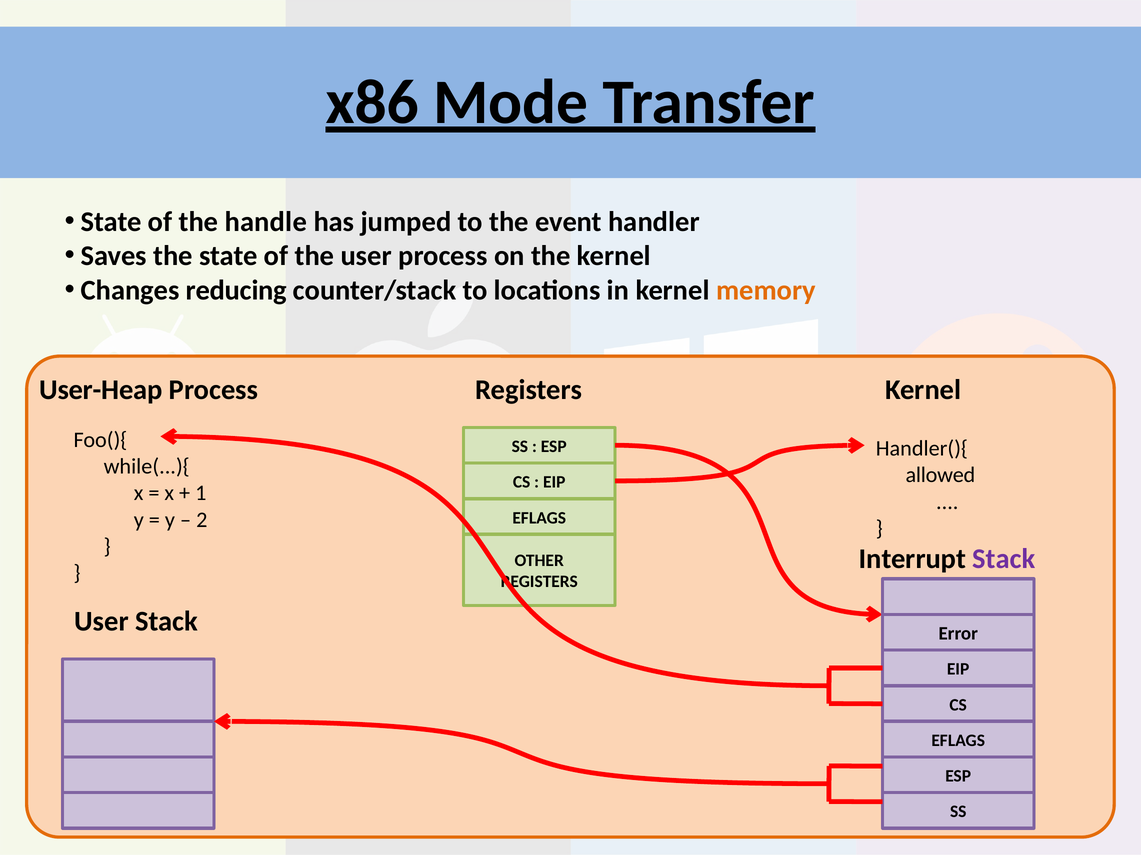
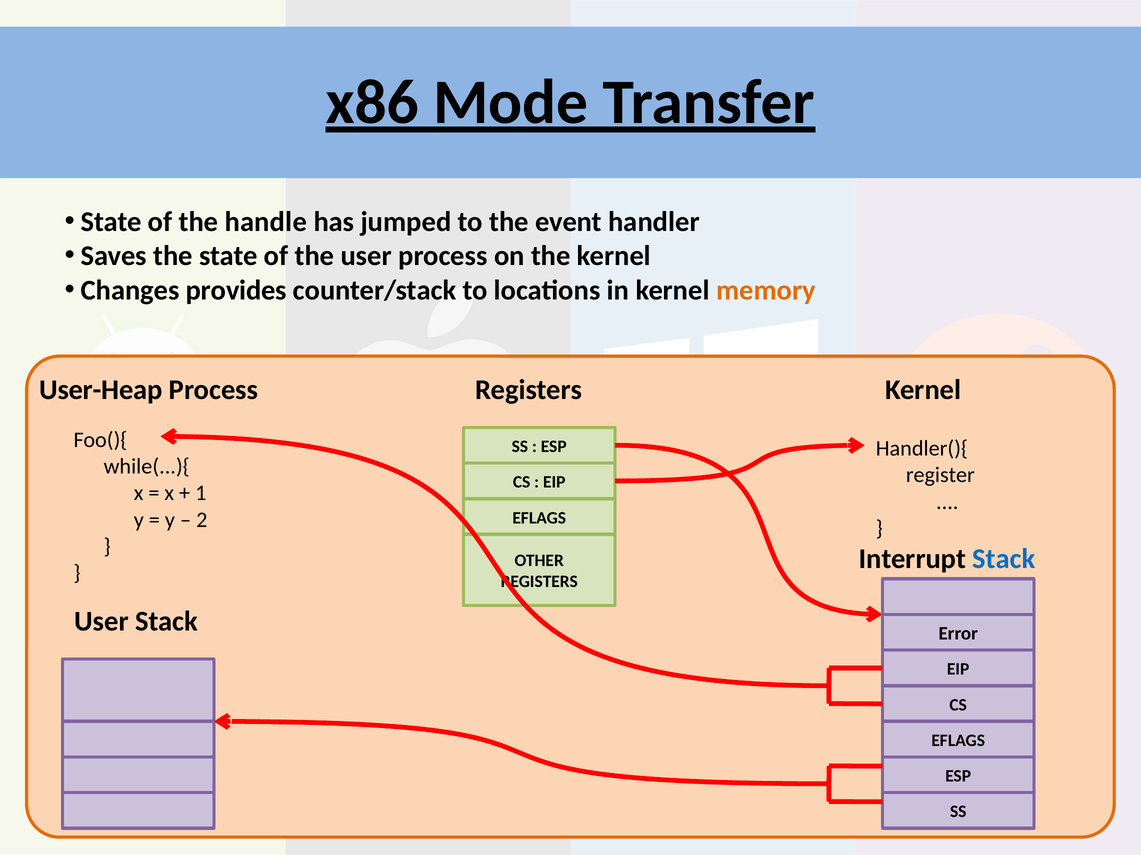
reducing: reducing -> provides
allowed: allowed -> register
Stack at (1004, 560) colour: purple -> blue
